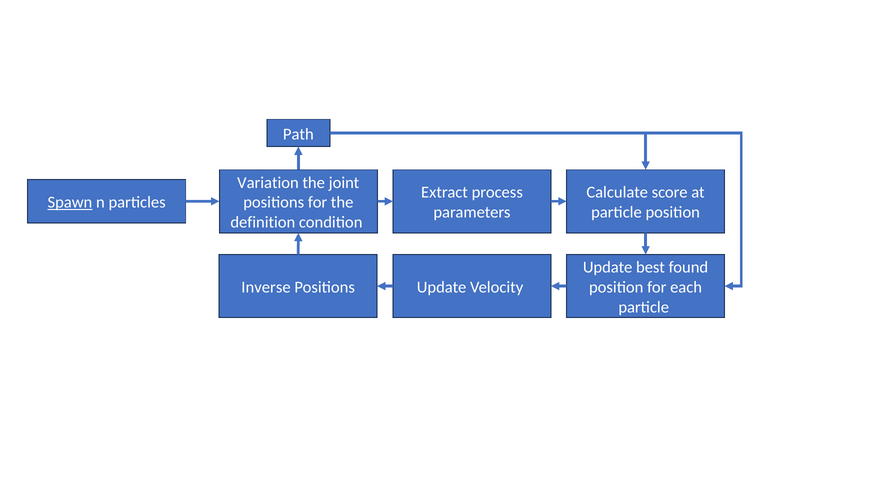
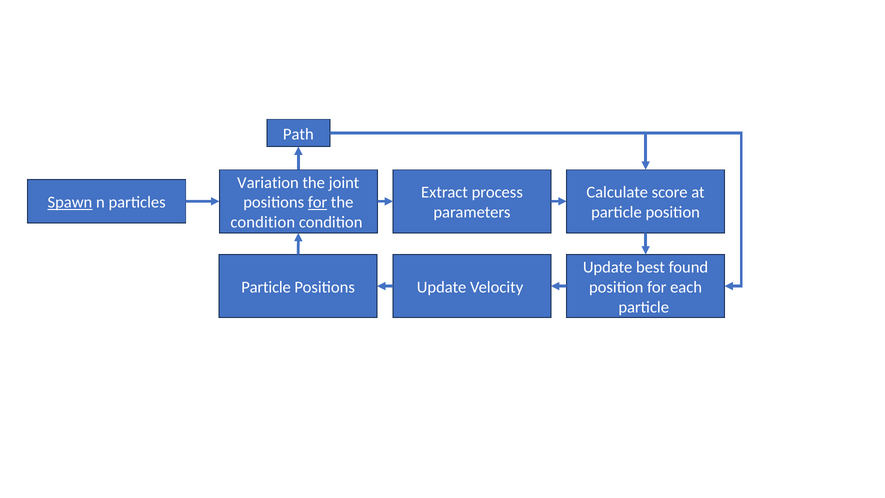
for at (318, 202) underline: none -> present
definition at (263, 222): definition -> condition
Inverse at (266, 287): Inverse -> Particle
